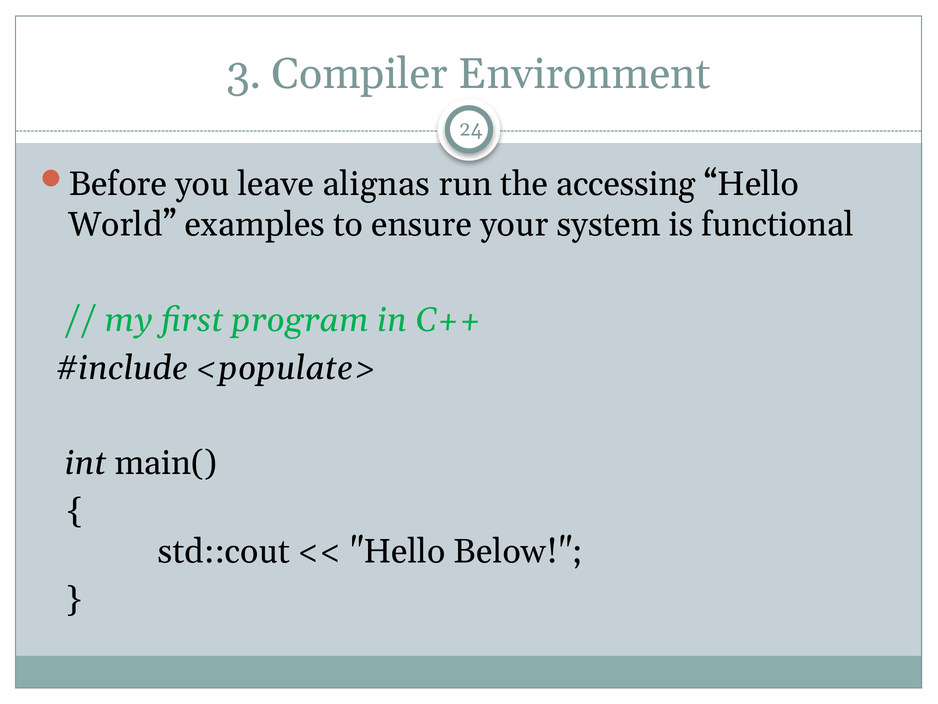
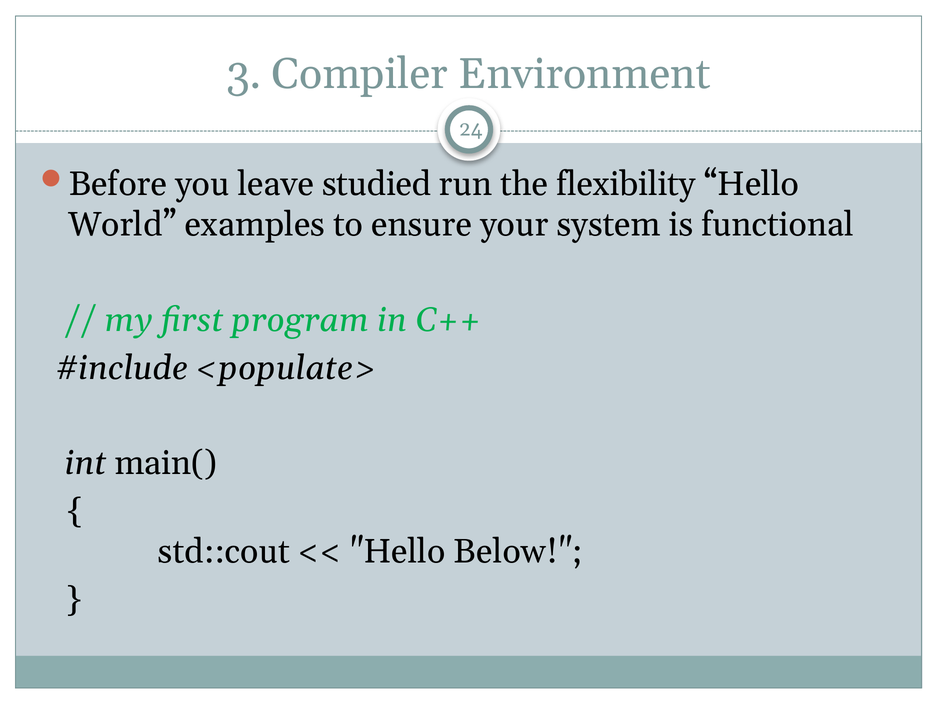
alignas: alignas -> studied
accessing: accessing -> flexibility
